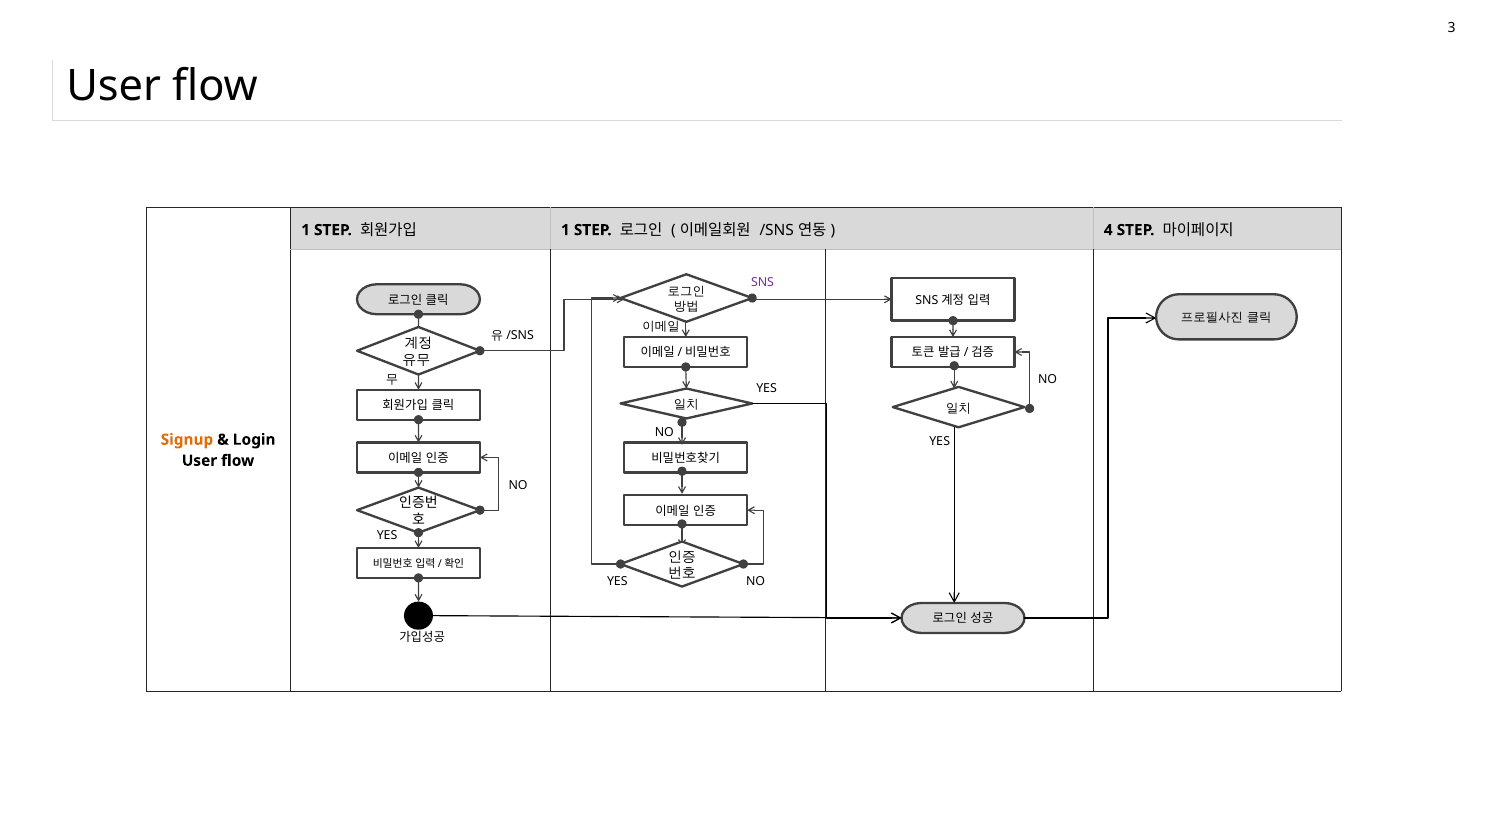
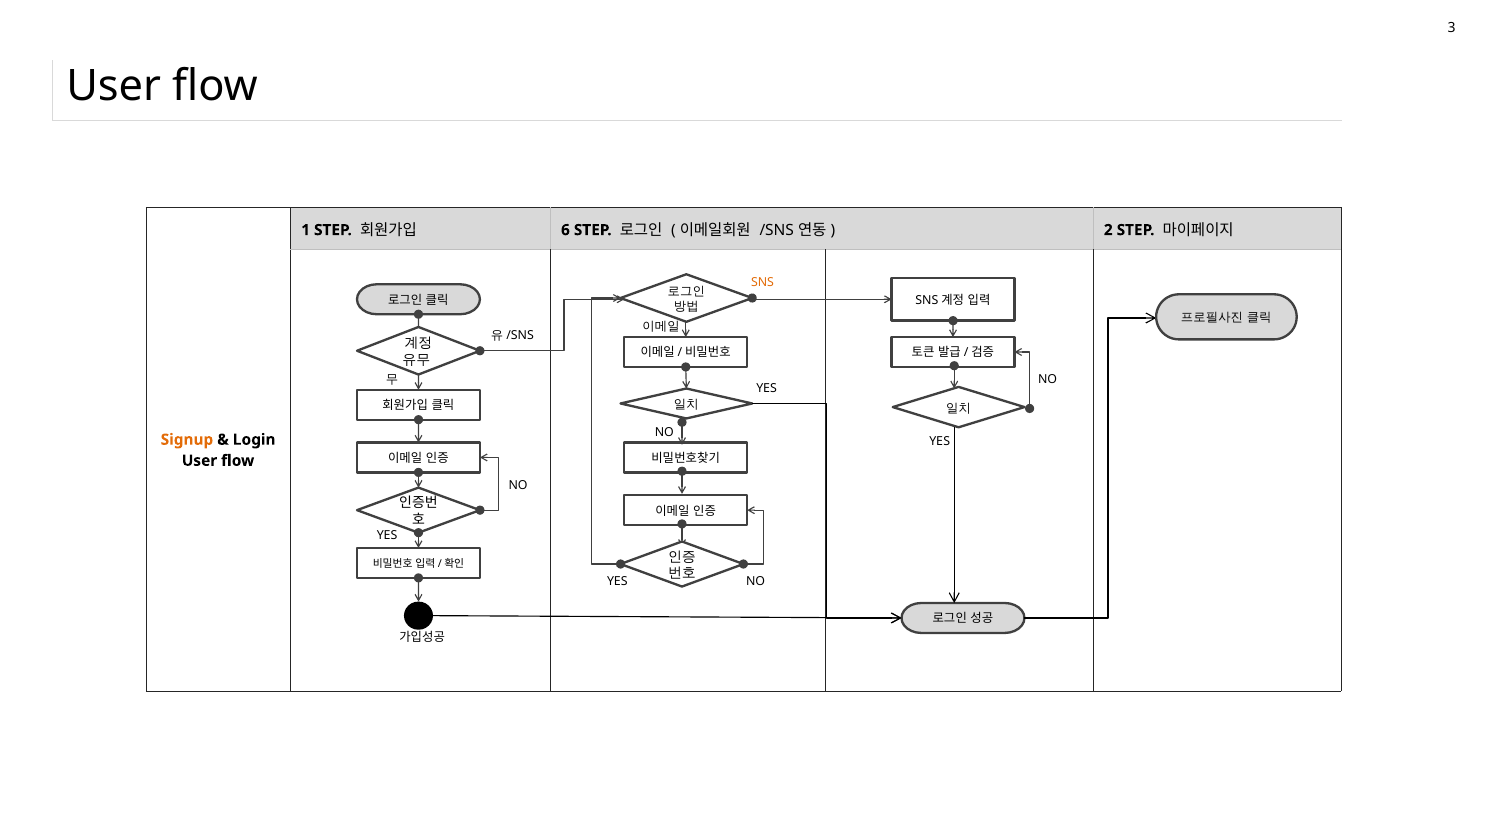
1 at (565, 230): 1 -> 6
4: 4 -> 2
SNS colour: purple -> orange
